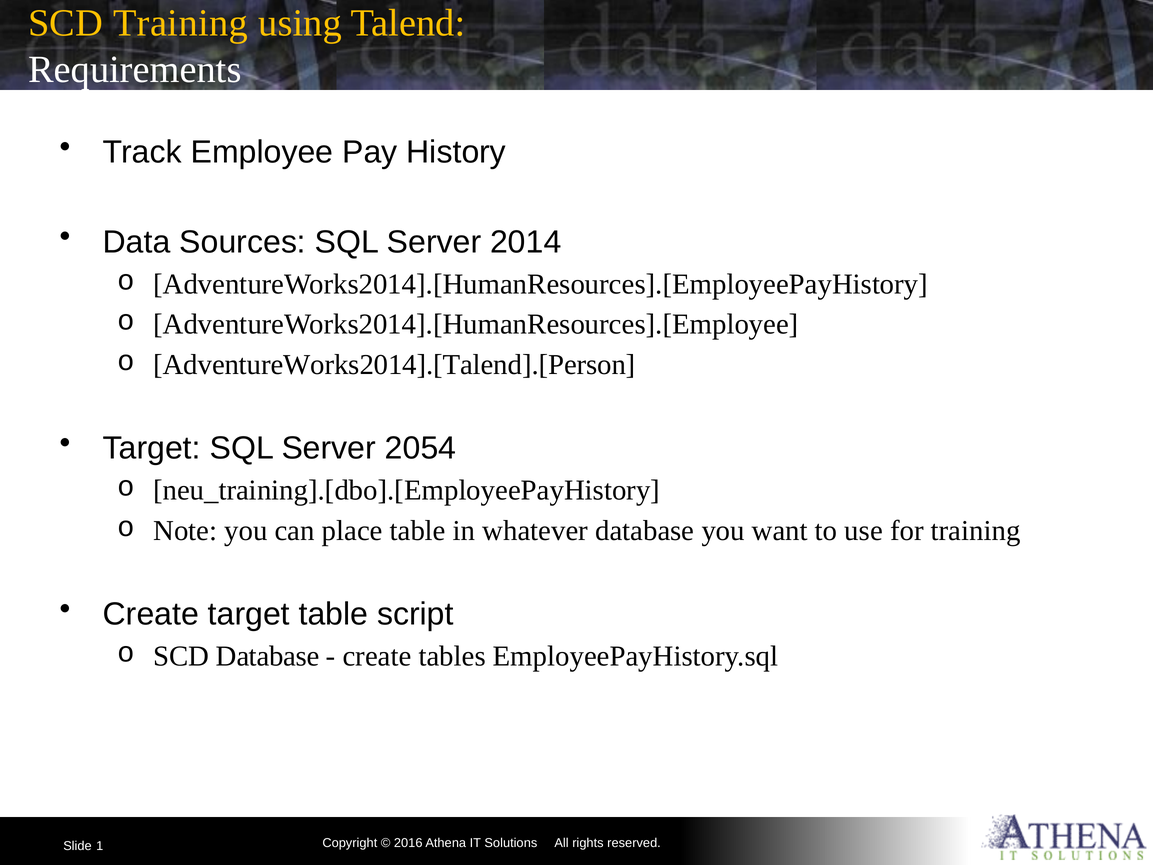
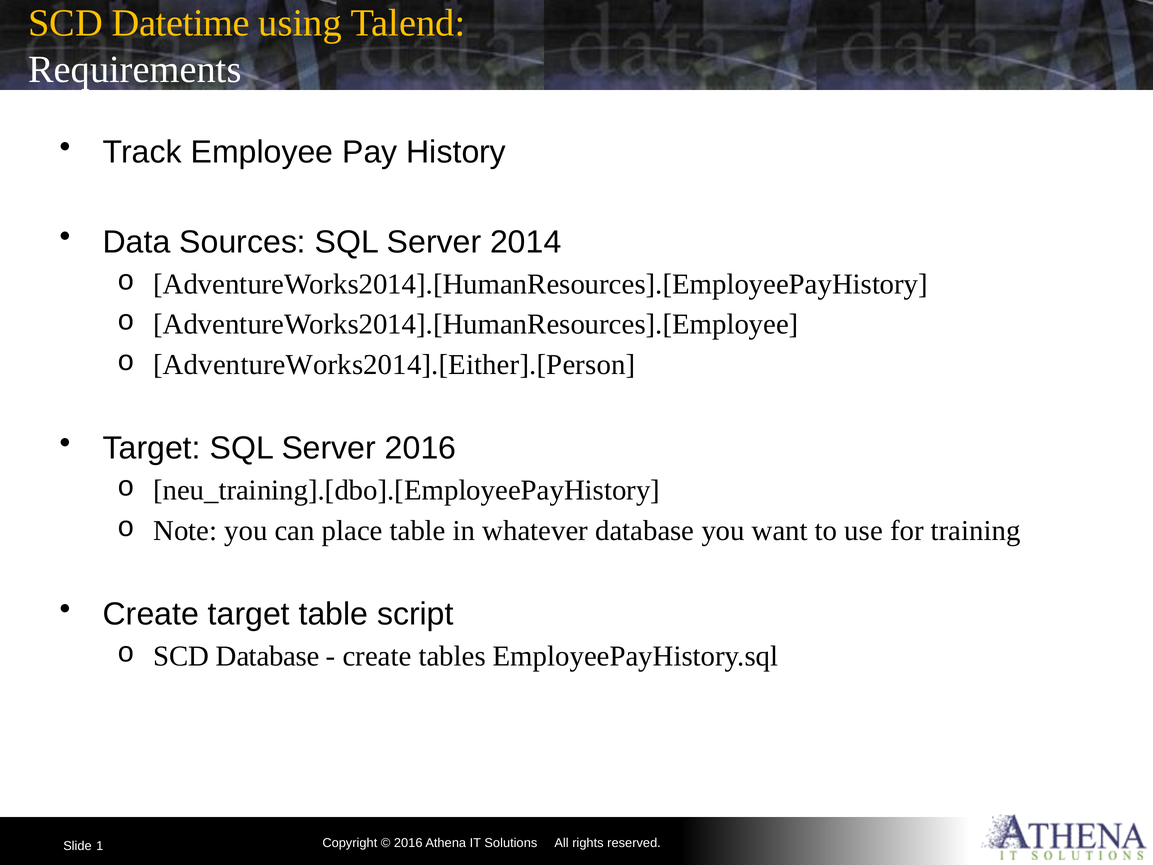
SCD Training: Training -> Datetime
AdventureWorks2014].[Talend].[Person: AdventureWorks2014].[Talend].[Person -> AdventureWorks2014].[Either].[Person
Server 2054: 2054 -> 2016
